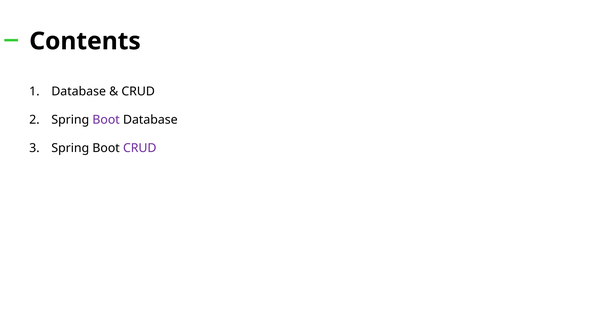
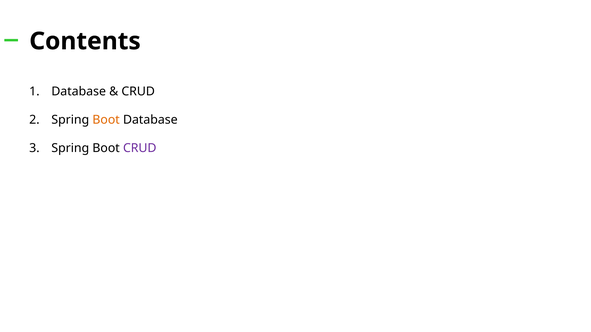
Boot at (106, 120) colour: purple -> orange
